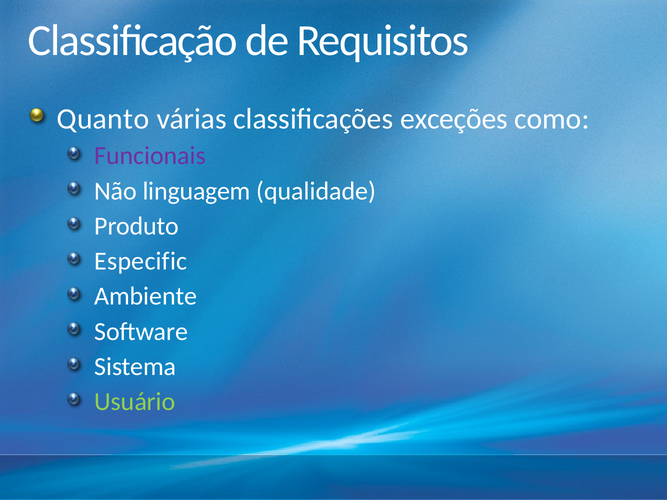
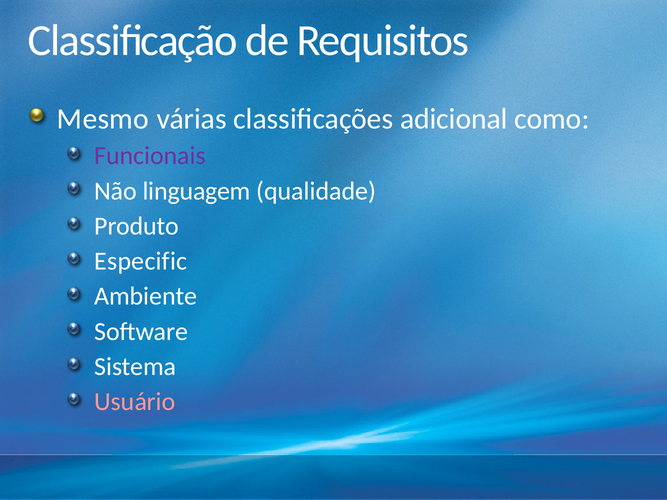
Quanto: Quanto -> Mesmo
exceções: exceções -> adicional
Usuário colour: light green -> pink
